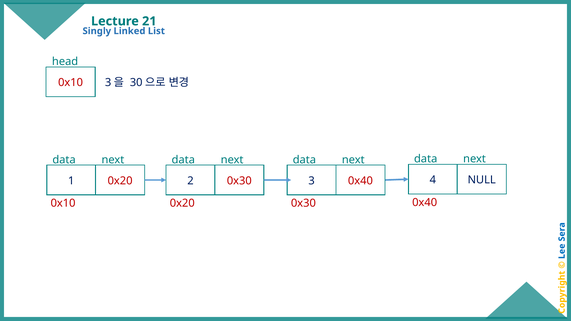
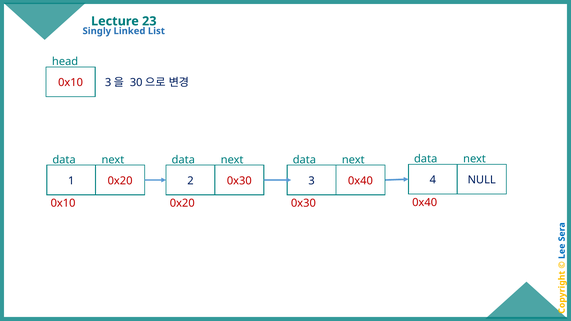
21: 21 -> 23
